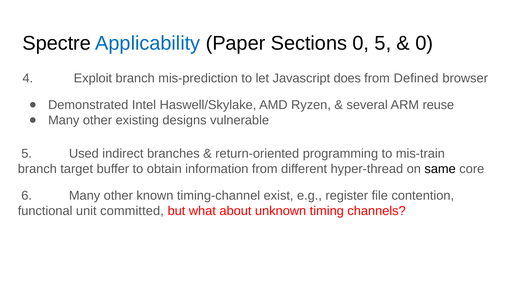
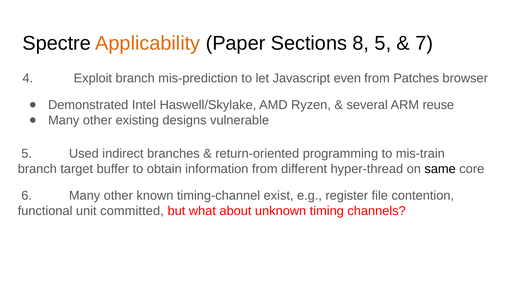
Applicability colour: blue -> orange
Sections 0: 0 -> 8
0 at (424, 43): 0 -> 7
does: does -> even
Defined: Defined -> Patches
